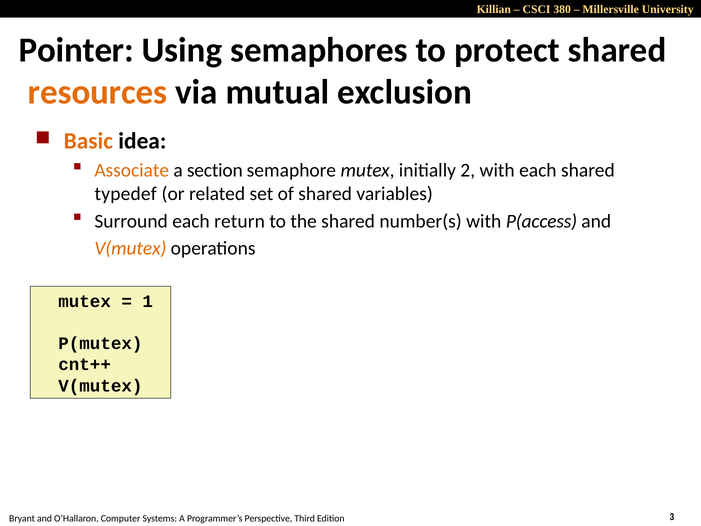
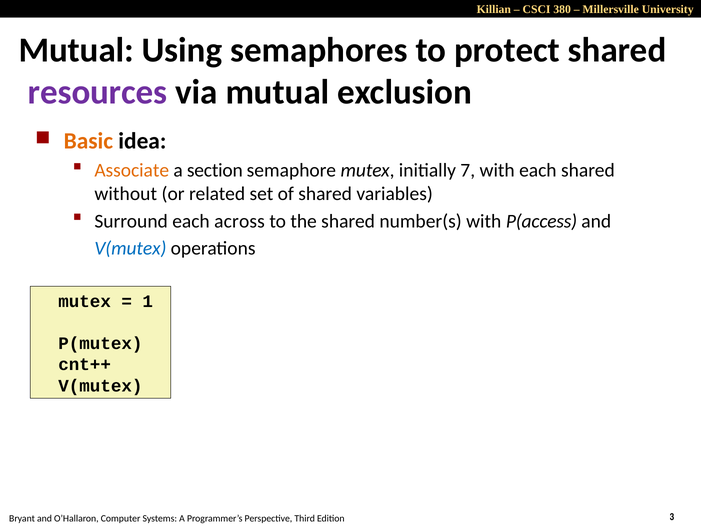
Pointer at (76, 50): Pointer -> Mutual
resources colour: orange -> purple
2: 2 -> 7
typedef: typedef -> without
return: return -> across
V(mutex at (130, 248) colour: orange -> blue
